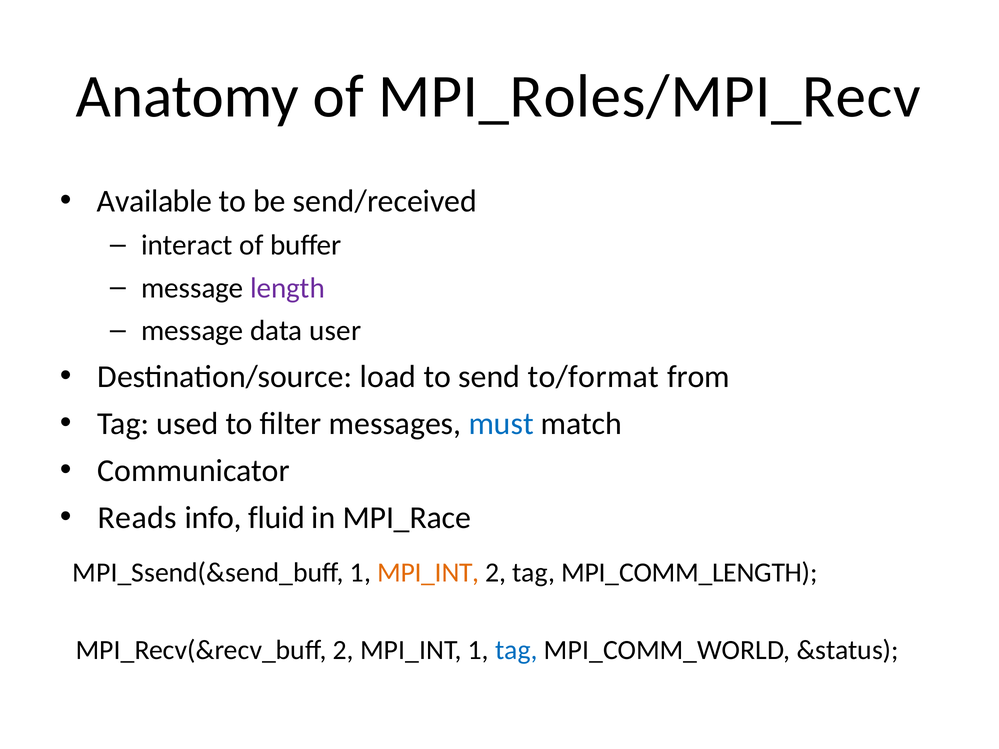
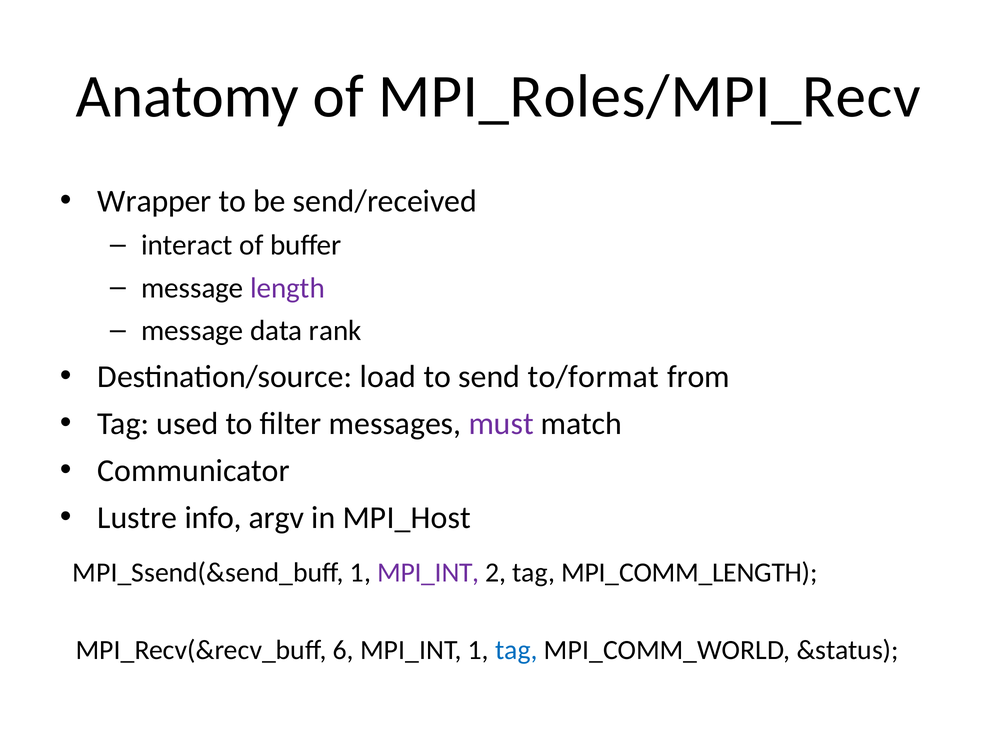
Available: Available -> Wrapper
user: user -> rank
must colour: blue -> purple
Reads: Reads -> Lustre
fluid: fluid -> argv
MPI_Race: MPI_Race -> MPI_Host
MPI_INT at (428, 573) colour: orange -> purple
MPI_Recv(&recv_buff 2: 2 -> 6
